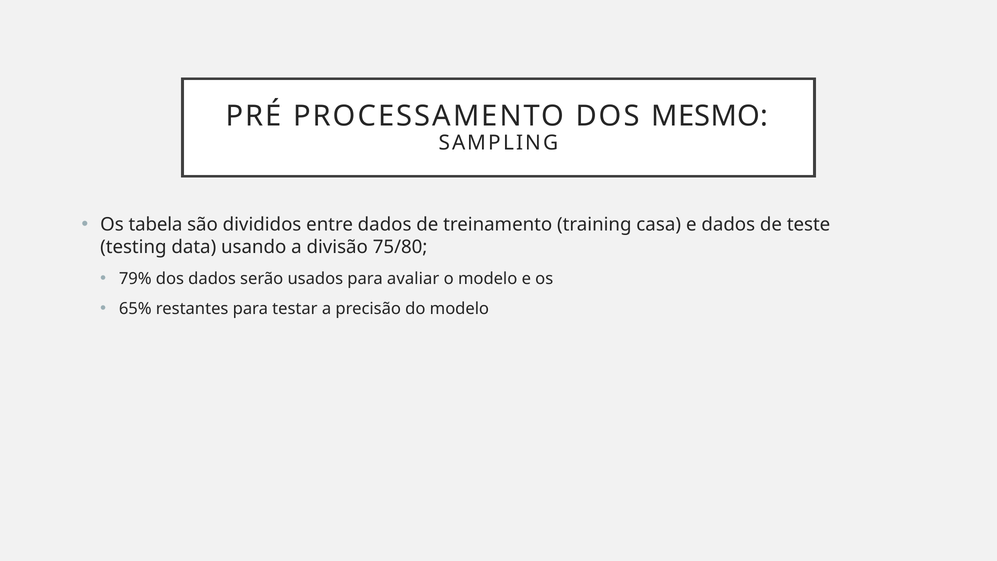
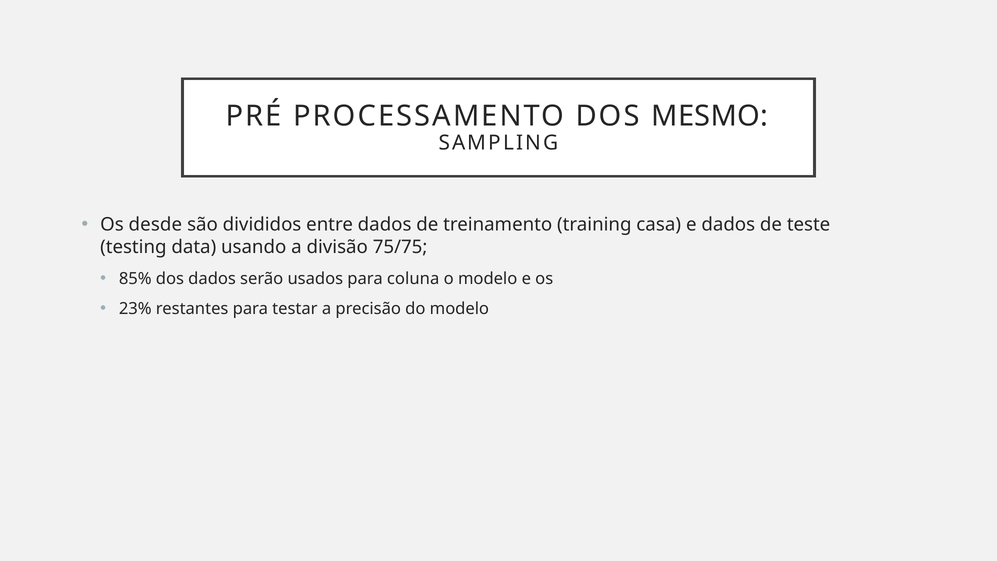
tabela: tabela -> desde
75/80: 75/80 -> 75/75
79%: 79% -> 85%
avaliar: avaliar -> coluna
65%: 65% -> 23%
